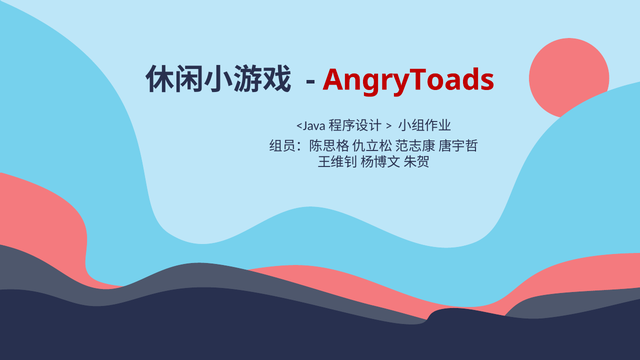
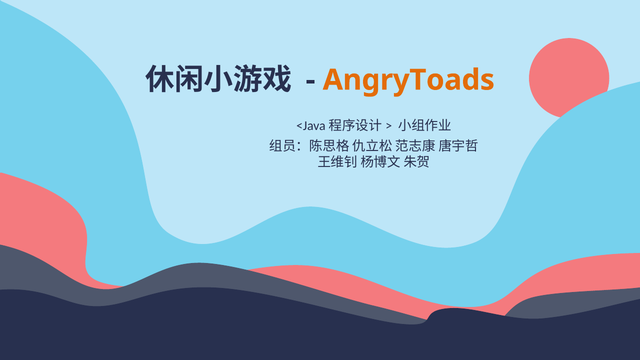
AngryToads colour: red -> orange
